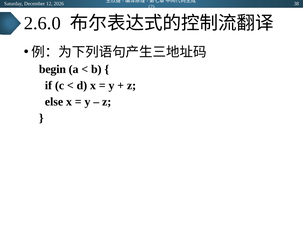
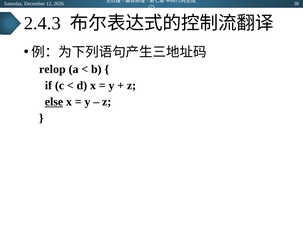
2.6.0: 2.6.0 -> 2.4.3
begin: begin -> relop
else underline: none -> present
